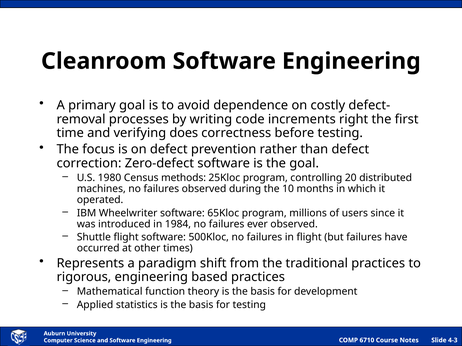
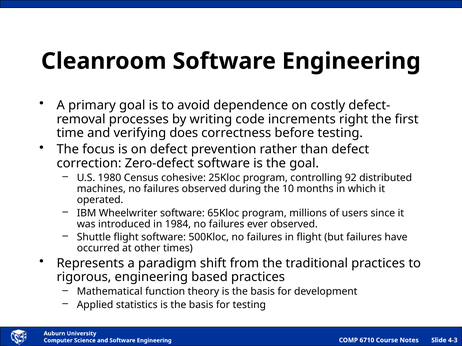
methods: methods -> cohesive
20: 20 -> 92
